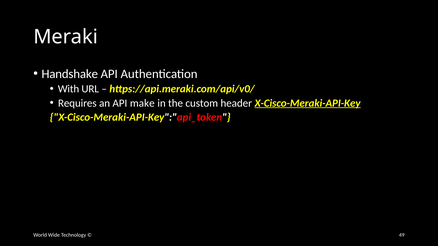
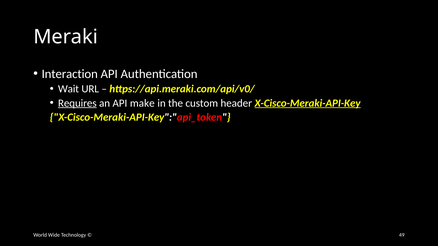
Handshake: Handshake -> Interaction
With: With -> Wait
Requires underline: none -> present
